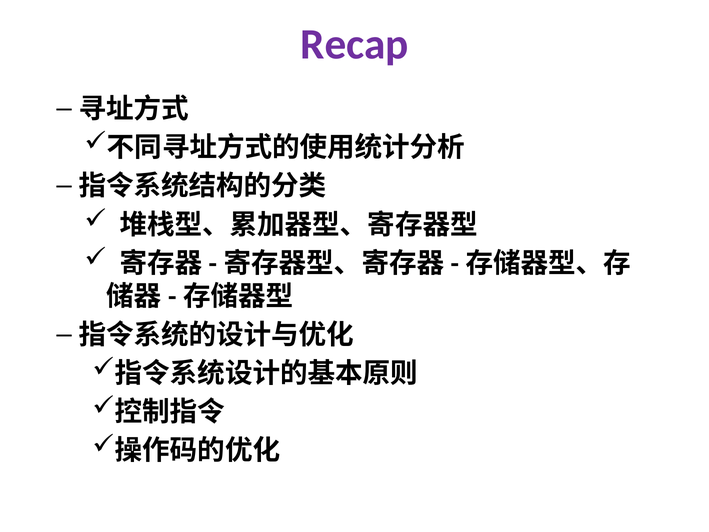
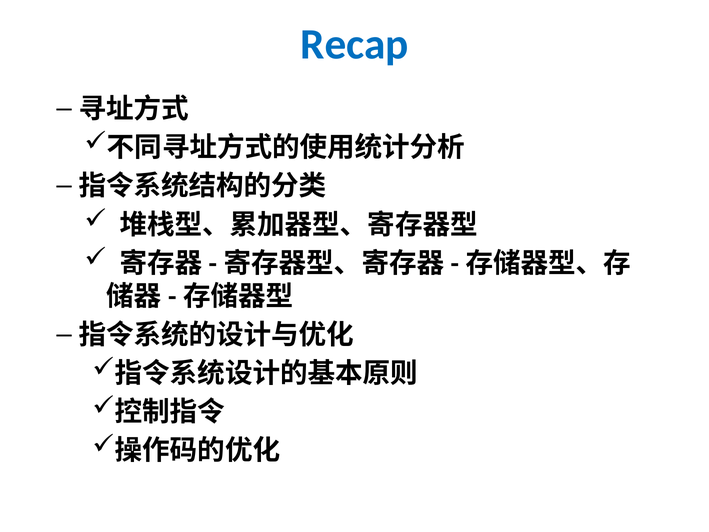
Recap colour: purple -> blue
